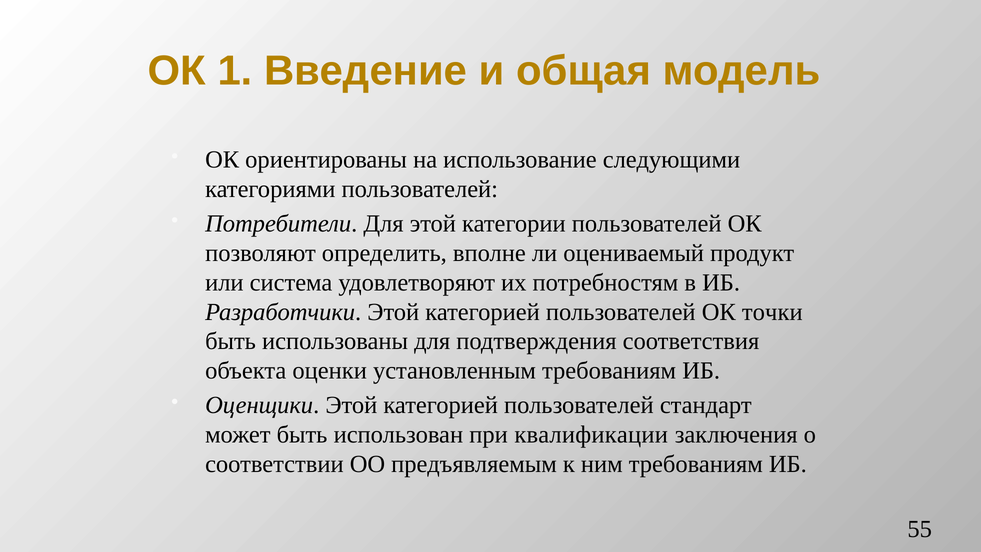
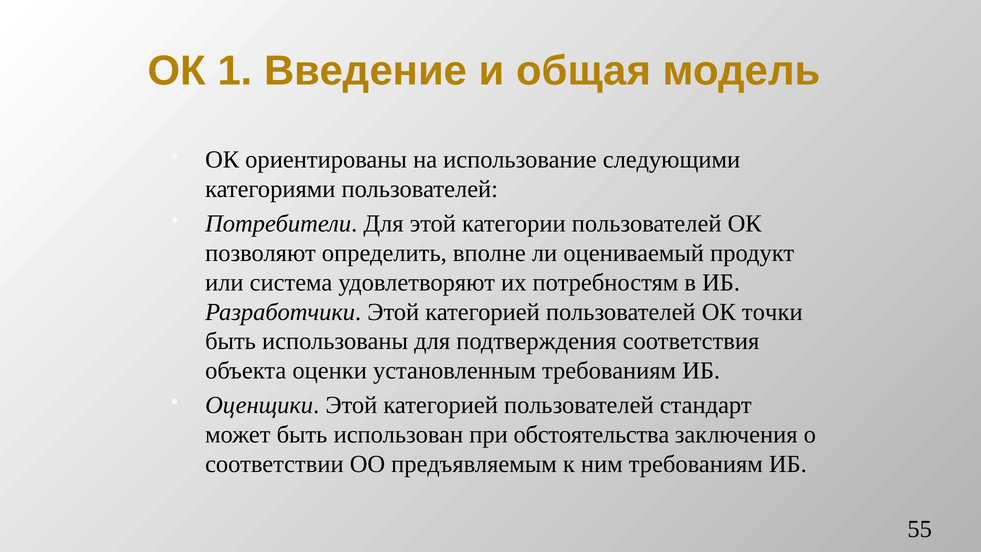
квалификации: квалификации -> обстоятельства
